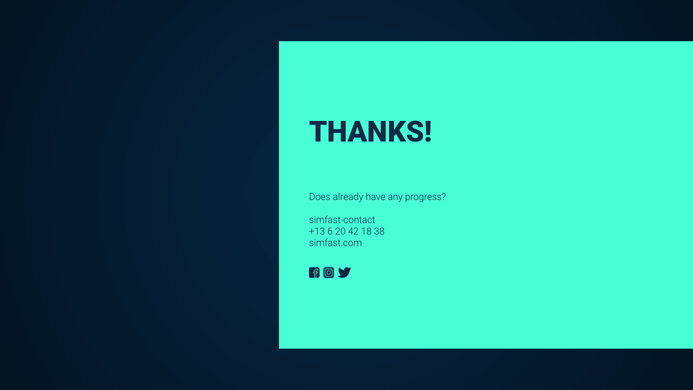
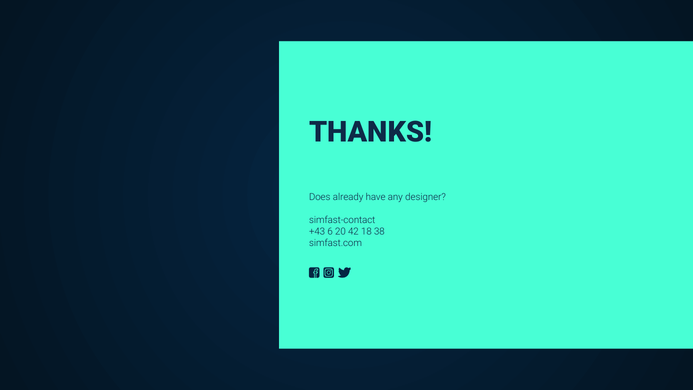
progress: progress -> designer
+13: +13 -> +43
